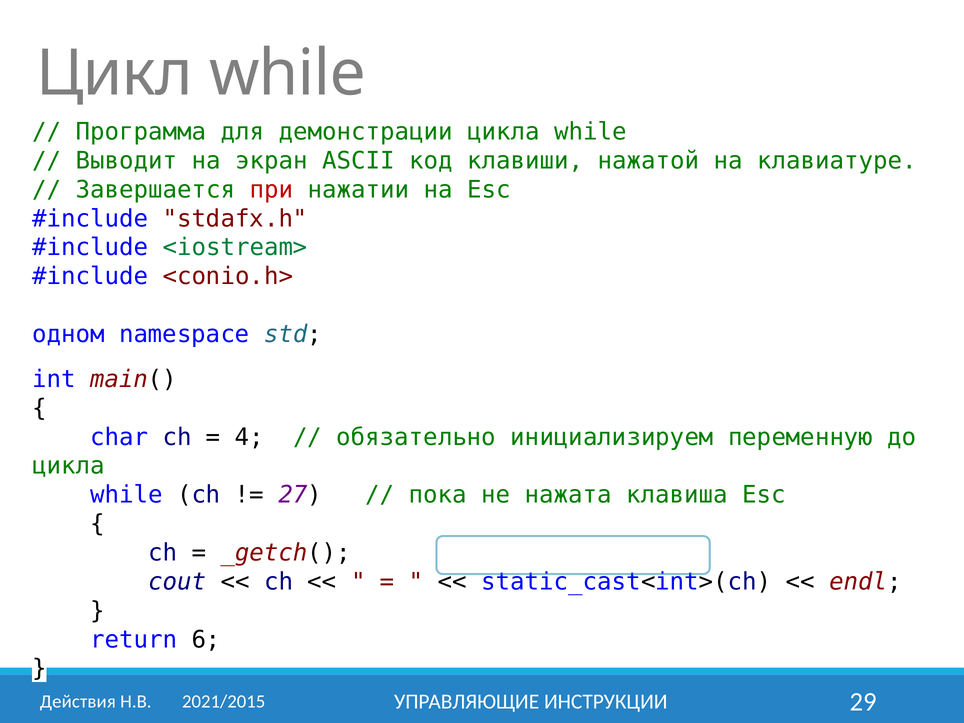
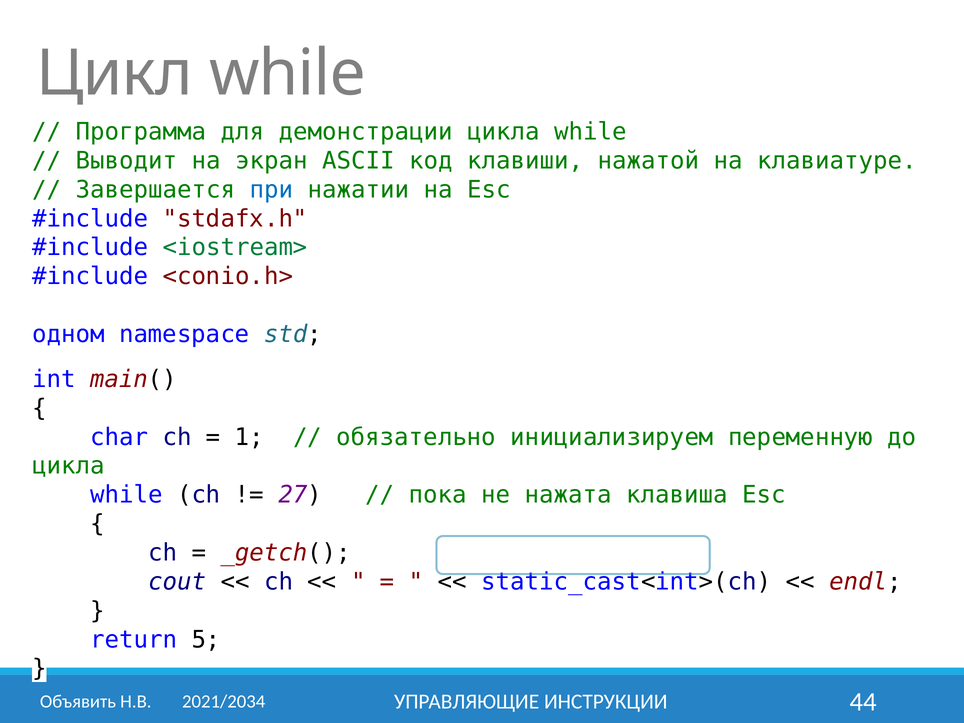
при colour: red -> blue
4: 4 -> 1
6: 6 -> 5
29: 29 -> 44
Действия: Действия -> Объявить
2021/2015: 2021/2015 -> 2021/2034
